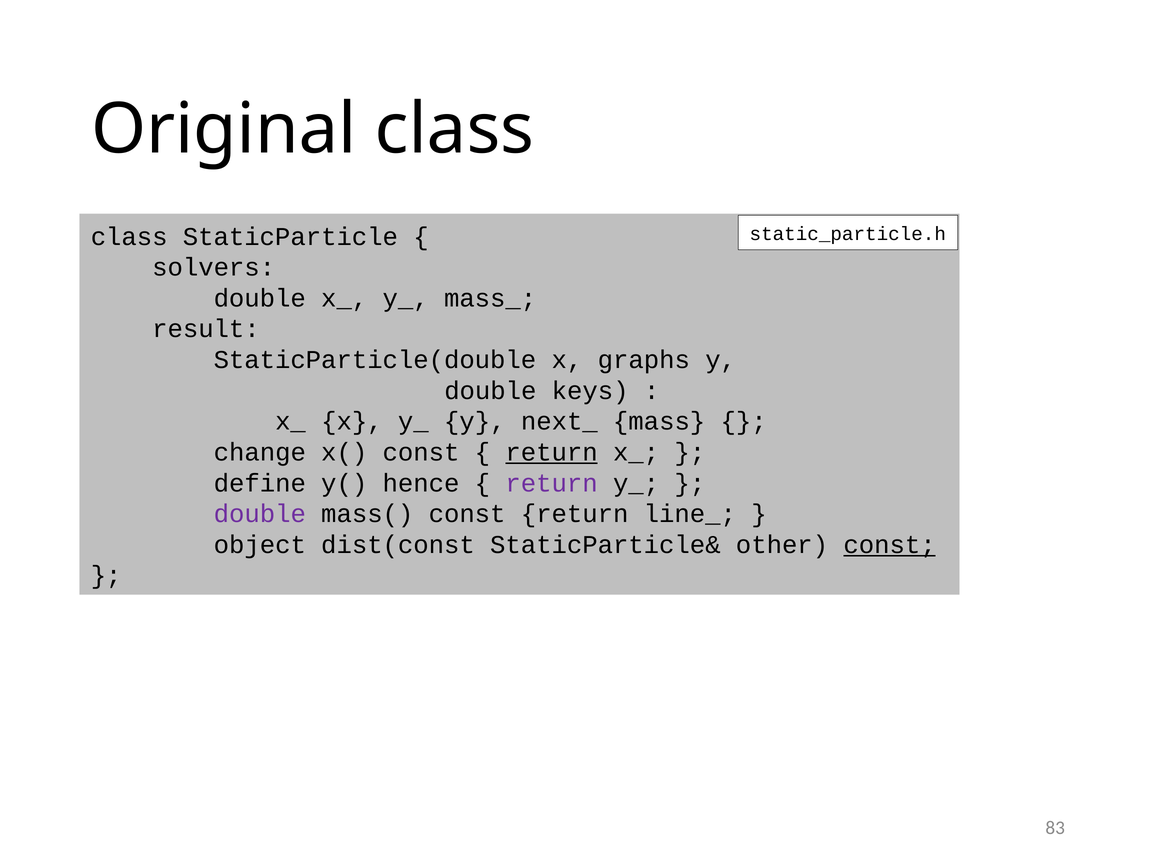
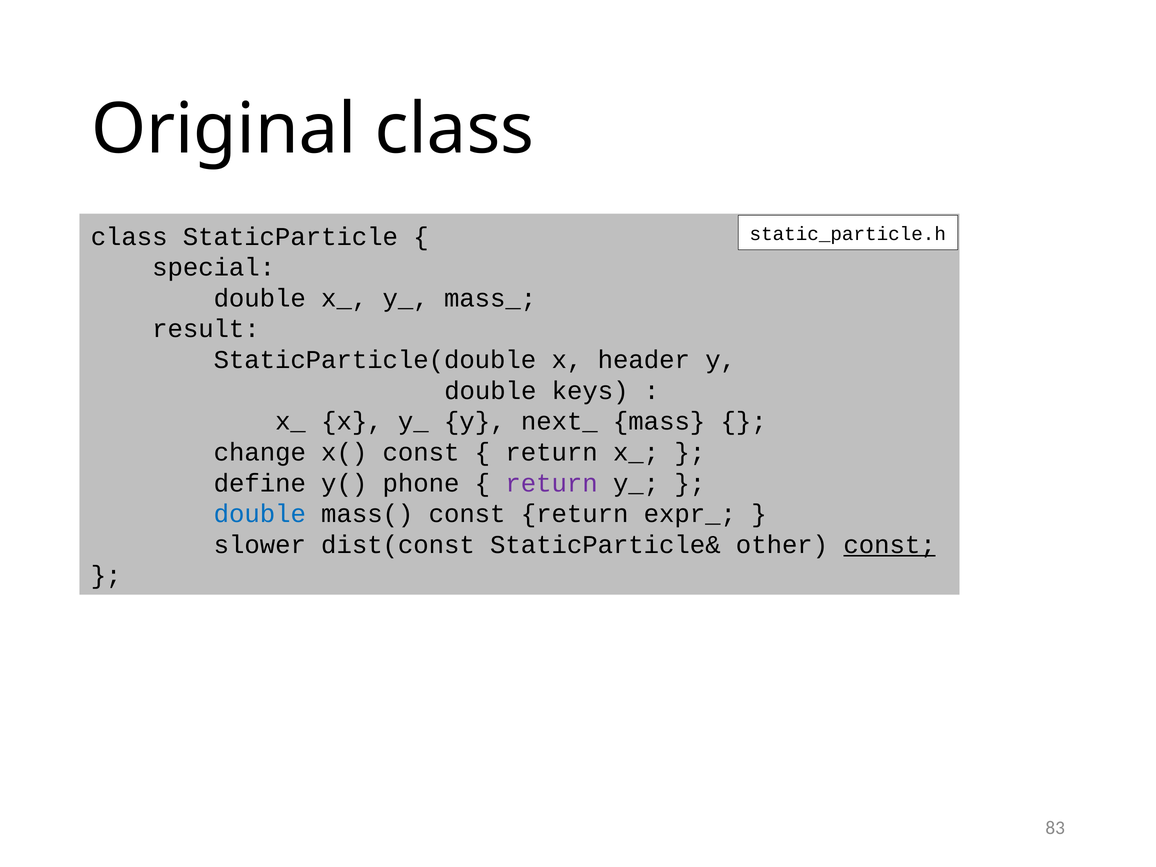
solvers: solvers -> special
graphs: graphs -> header
return at (552, 452) underline: present -> none
hence: hence -> phone
double at (260, 514) colour: purple -> blue
line_: line_ -> expr_
object: object -> slower
